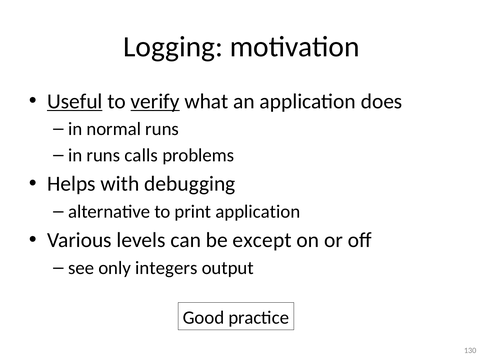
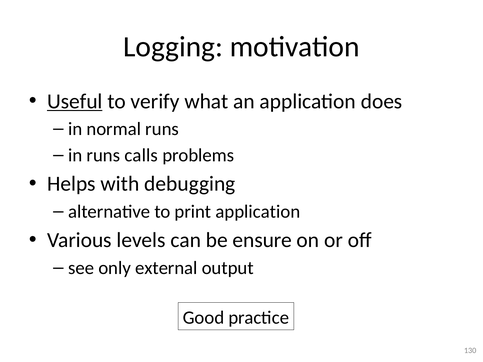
verify underline: present -> none
except: except -> ensure
integers: integers -> external
